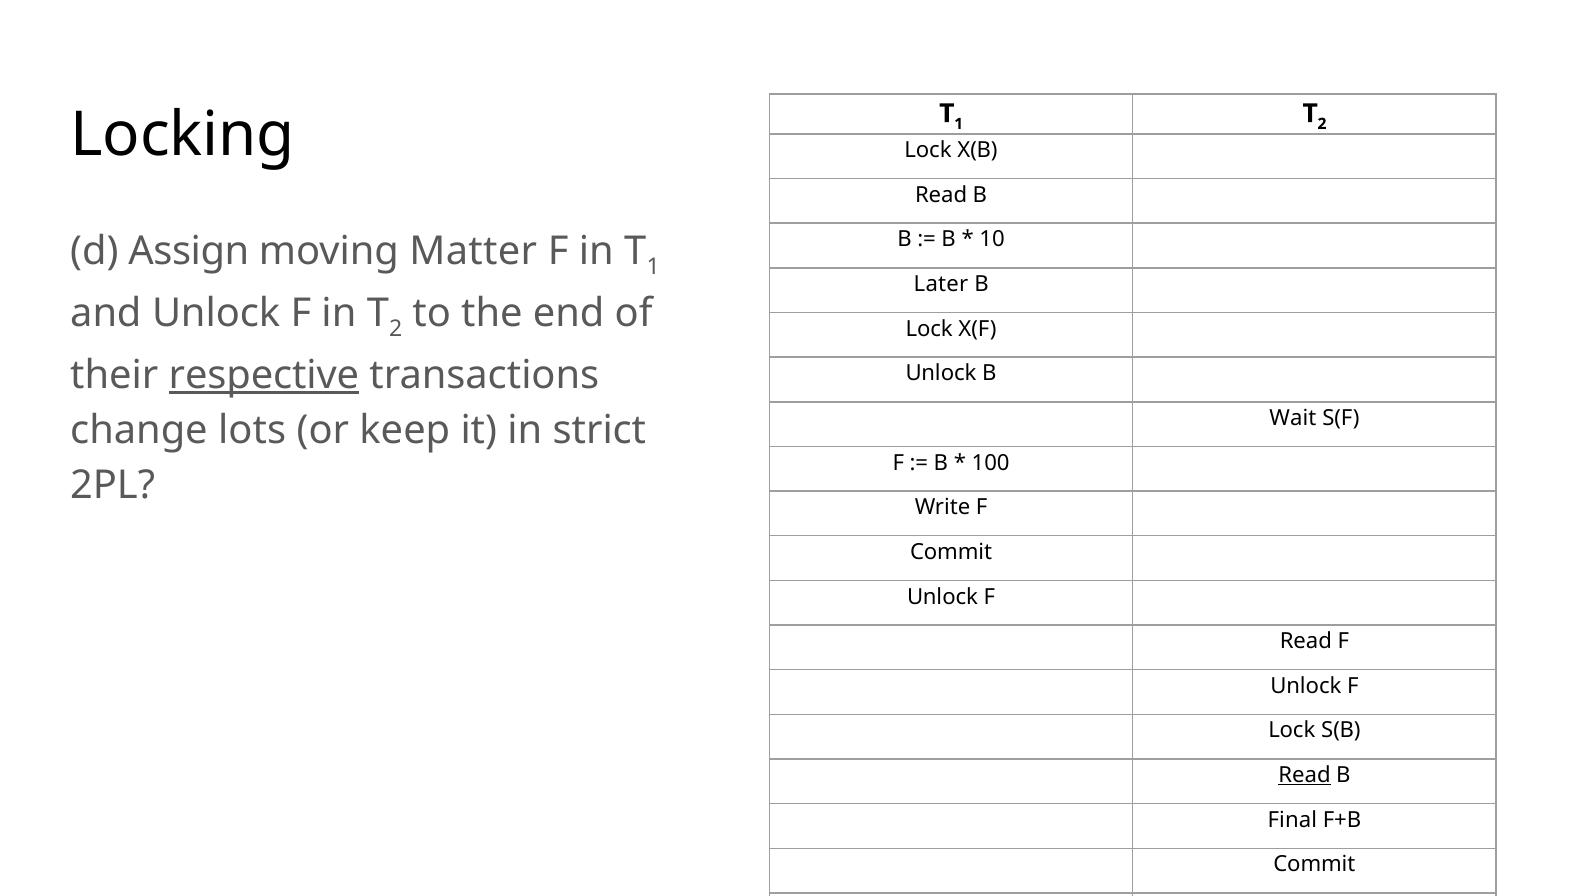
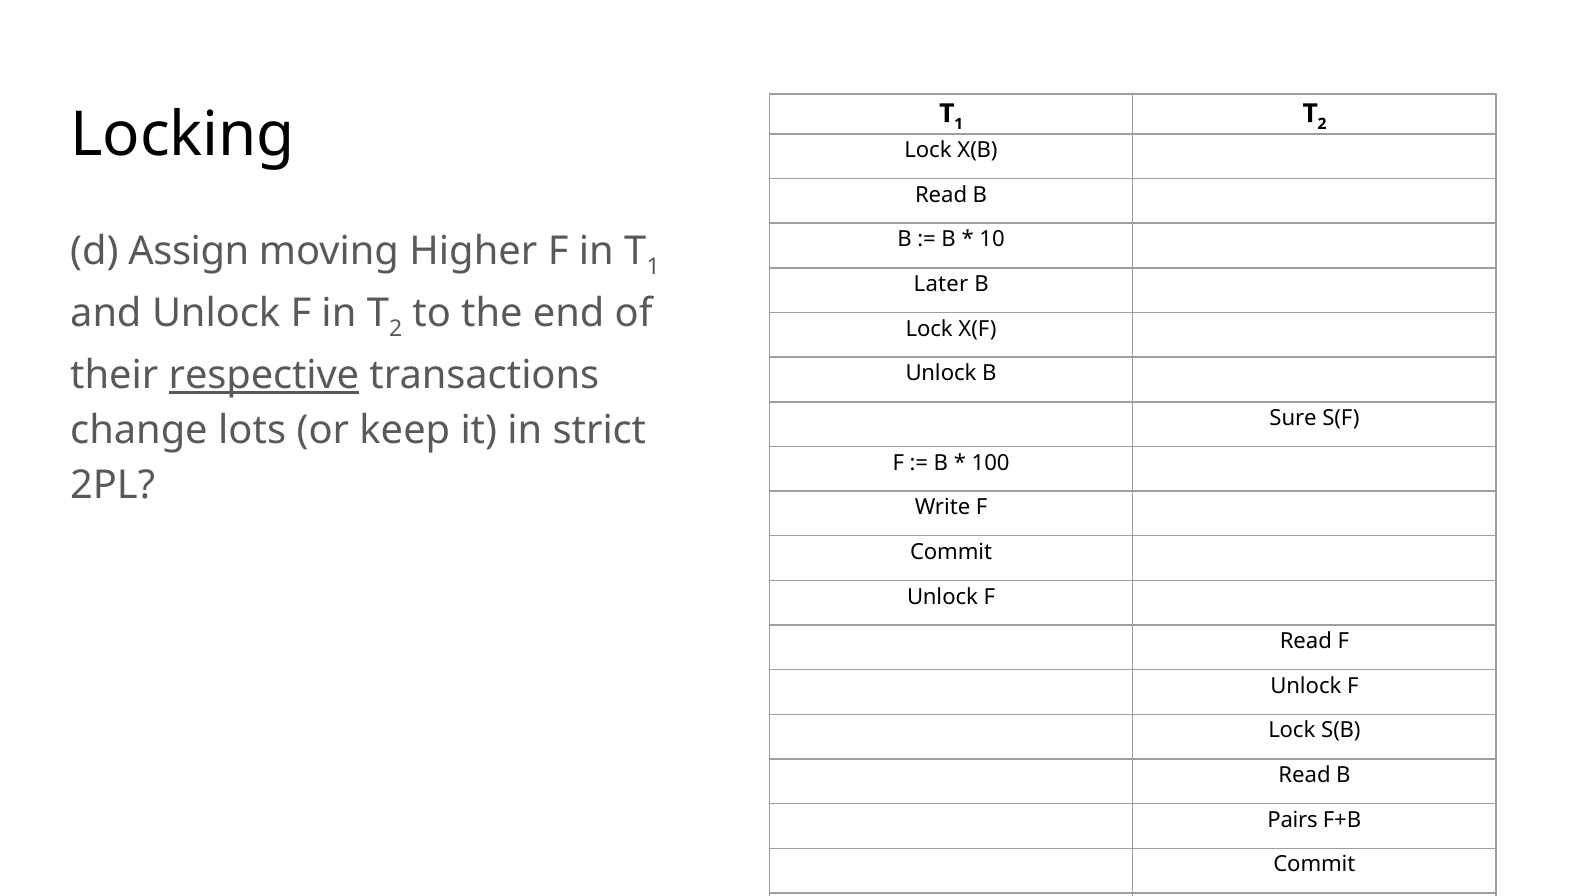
Matter: Matter -> Higher
Wait: Wait -> Sure
Read at (1305, 775) underline: present -> none
Final: Final -> Pairs
